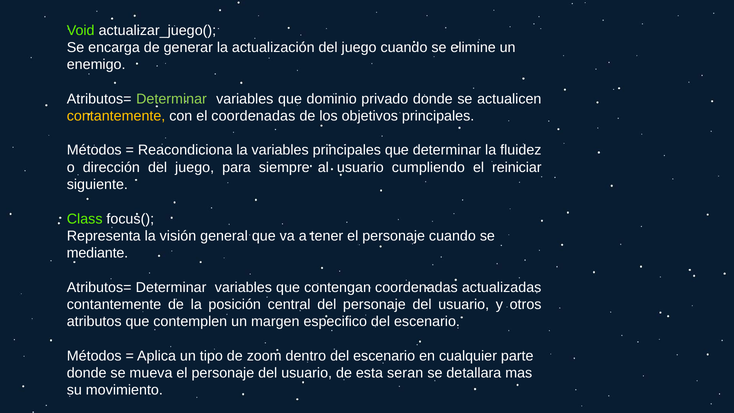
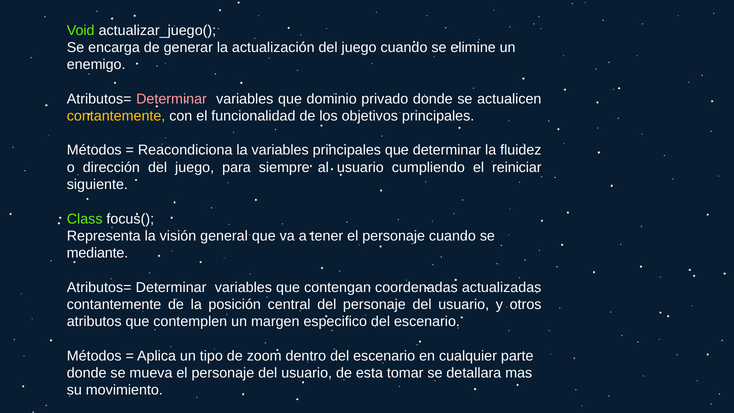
Determinar at (172, 99) colour: light green -> pink
el coordenadas: coordenadas -> funcionalidad
seran: seran -> tomar
